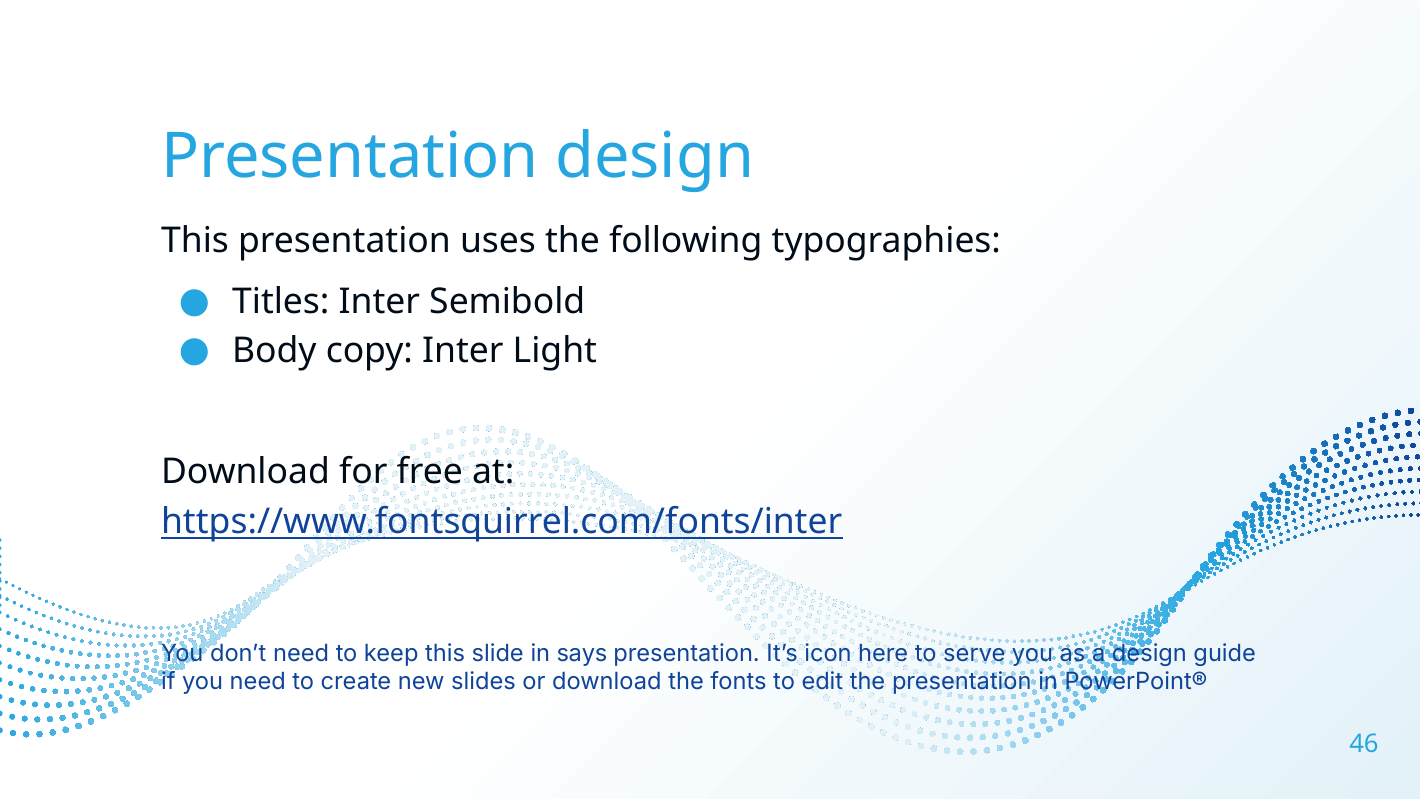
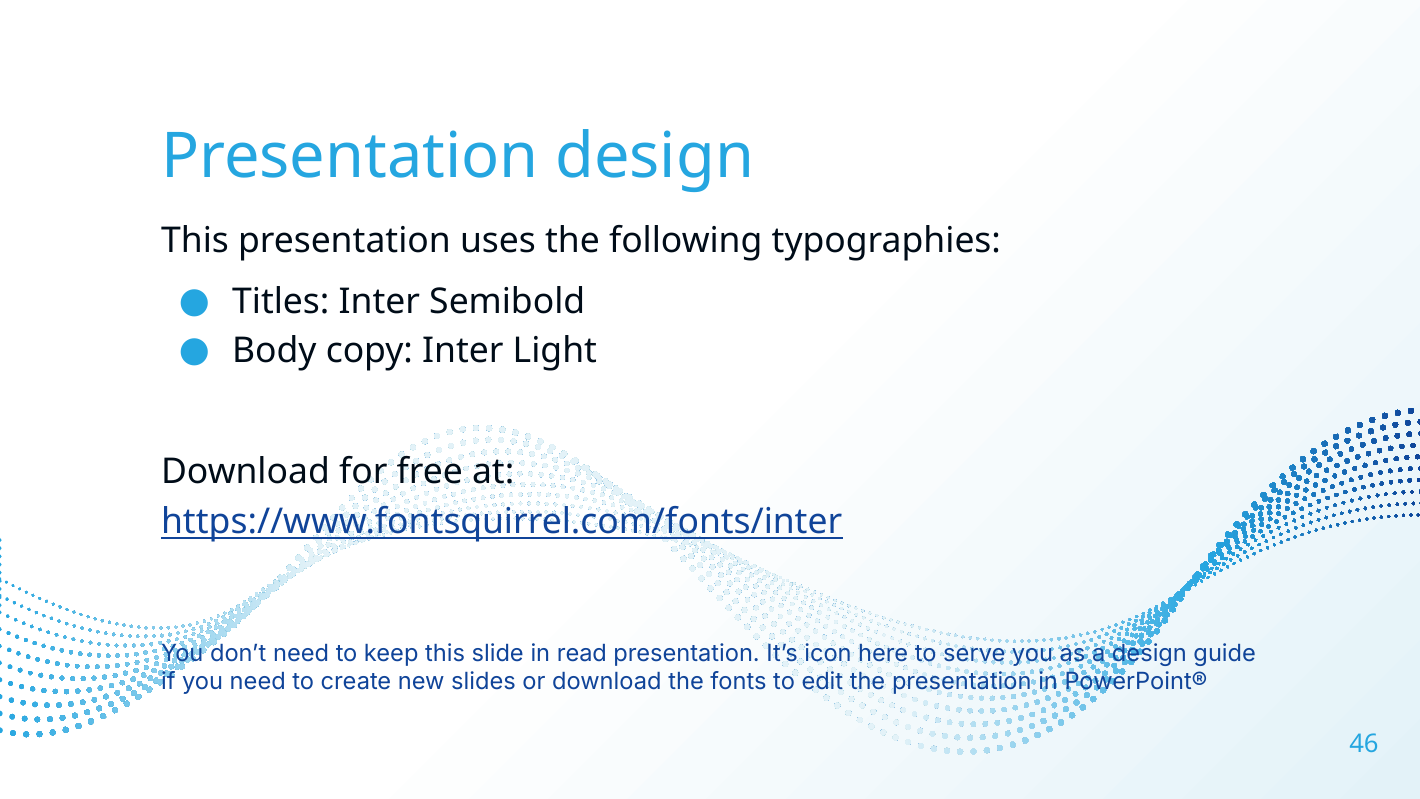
says: says -> read
